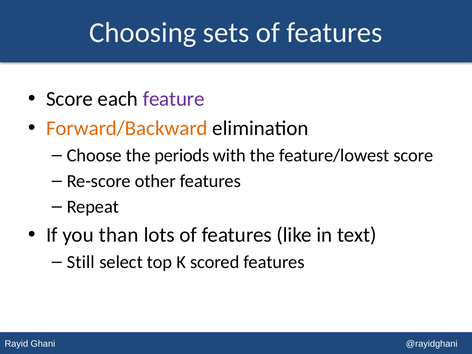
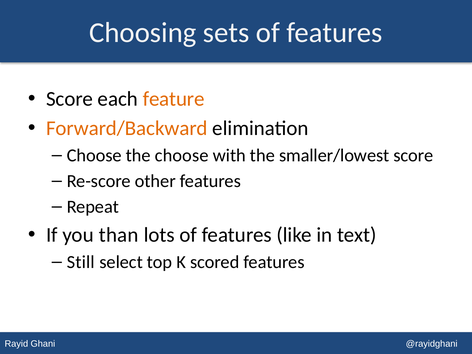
feature colour: purple -> orange
the periods: periods -> choose
feature/lowest: feature/lowest -> smaller/lowest
